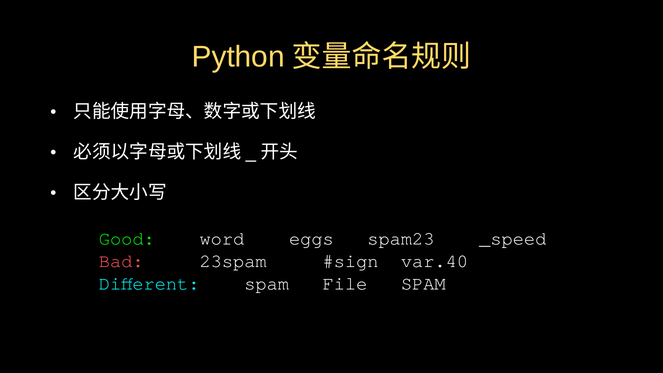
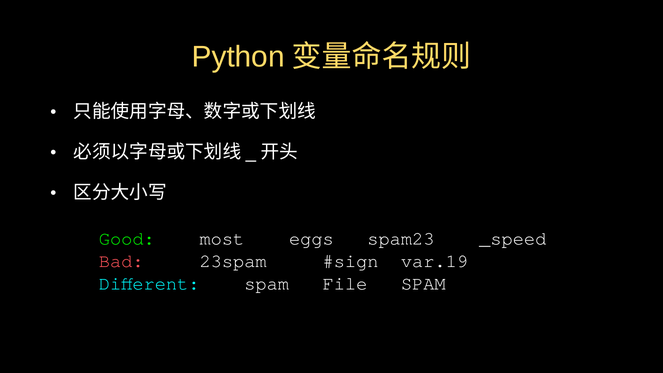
word: word -> most
var.40: var.40 -> var.19
